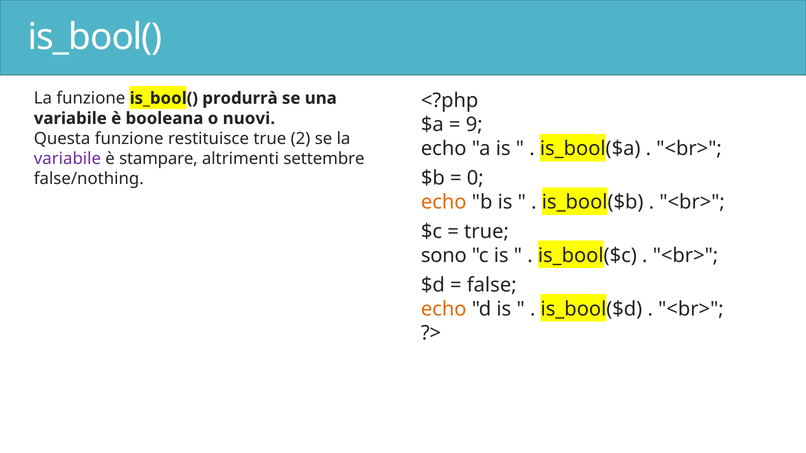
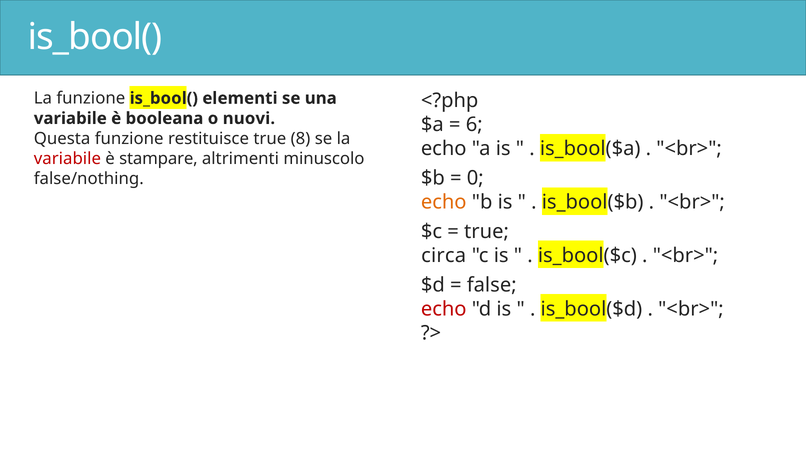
produrrà: produrrà -> elementi
9: 9 -> 6
2: 2 -> 8
variabile at (67, 159) colour: purple -> red
settembre: settembre -> minuscolo
sono: sono -> circa
echo at (444, 309) colour: orange -> red
